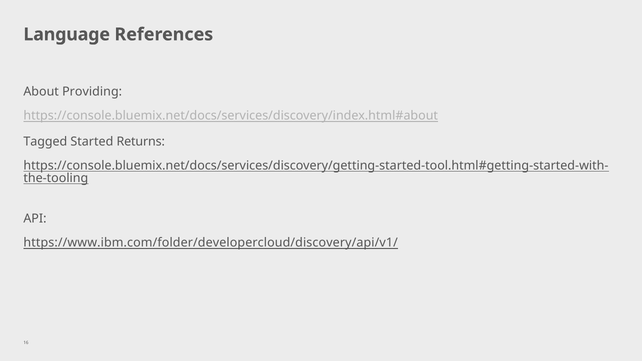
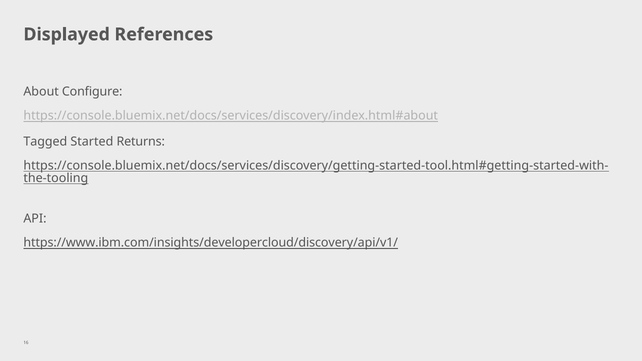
Language: Language -> Displayed
Providing: Providing -> Configure
https://www.ibm.com/folder/developercloud/discovery/api/v1/: https://www.ibm.com/folder/developercloud/discovery/api/v1/ -> https://www.ibm.com/insights/developercloud/discovery/api/v1/
